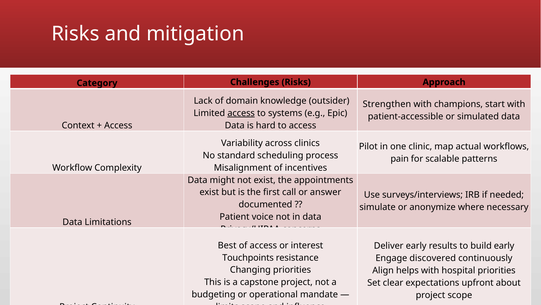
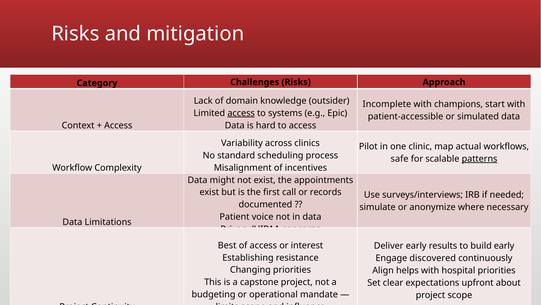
Strengthen: Strengthen -> Incomplete
pain: pain -> safe
patterns underline: none -> present
answer: answer -> records
Touchpoints: Touchpoints -> Establishing
